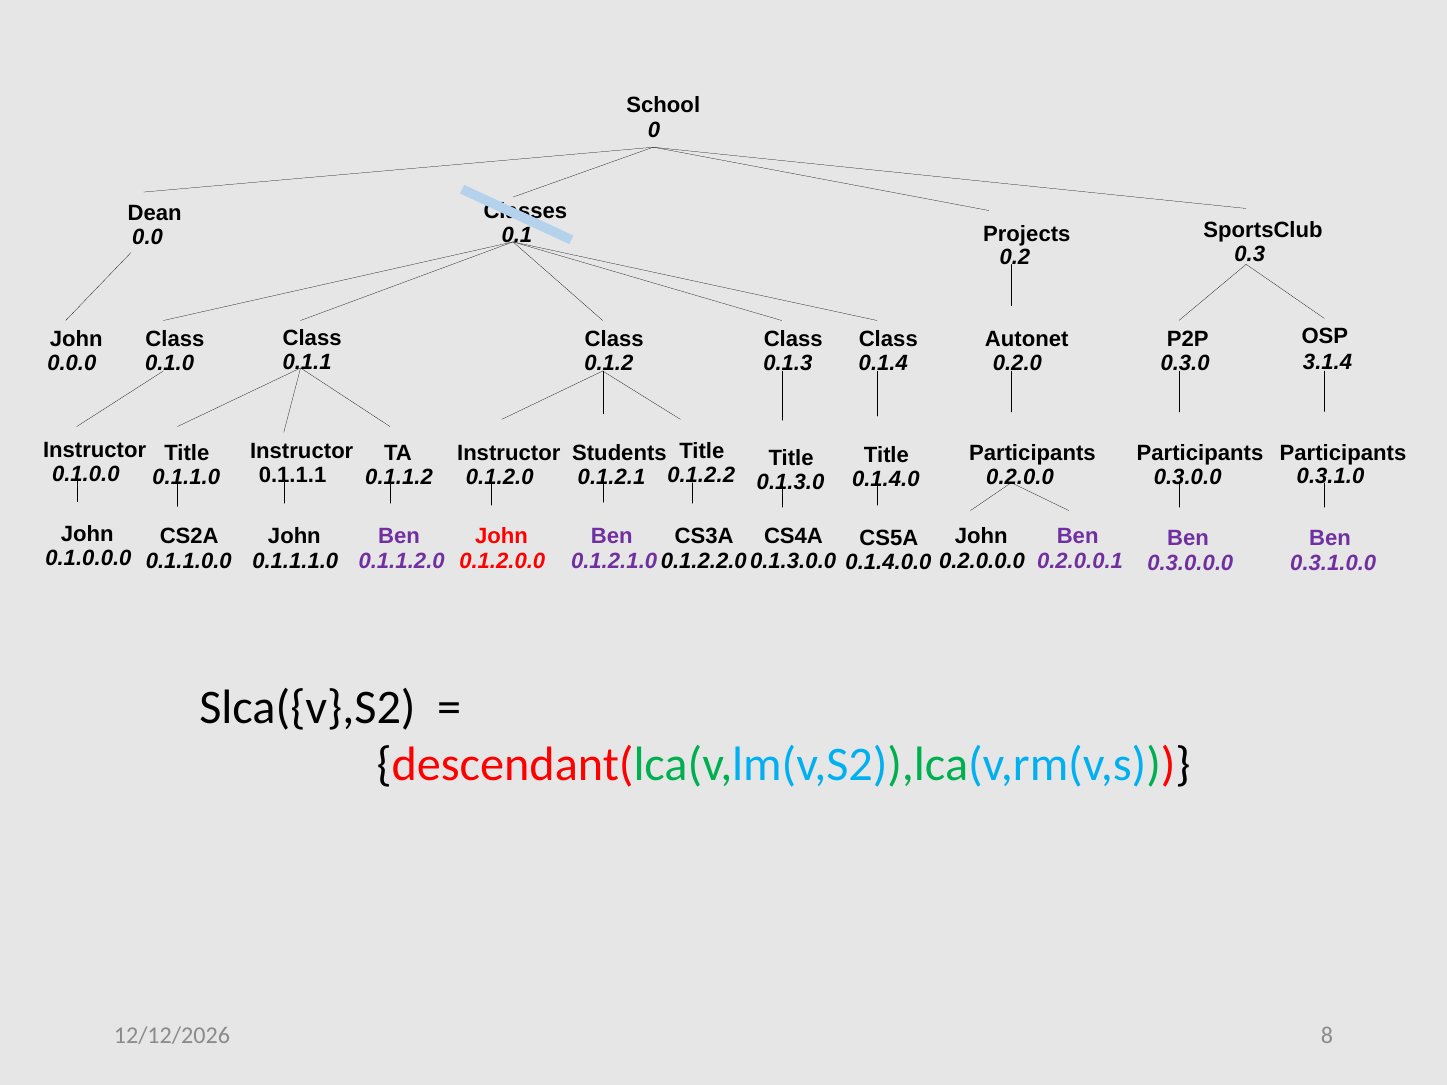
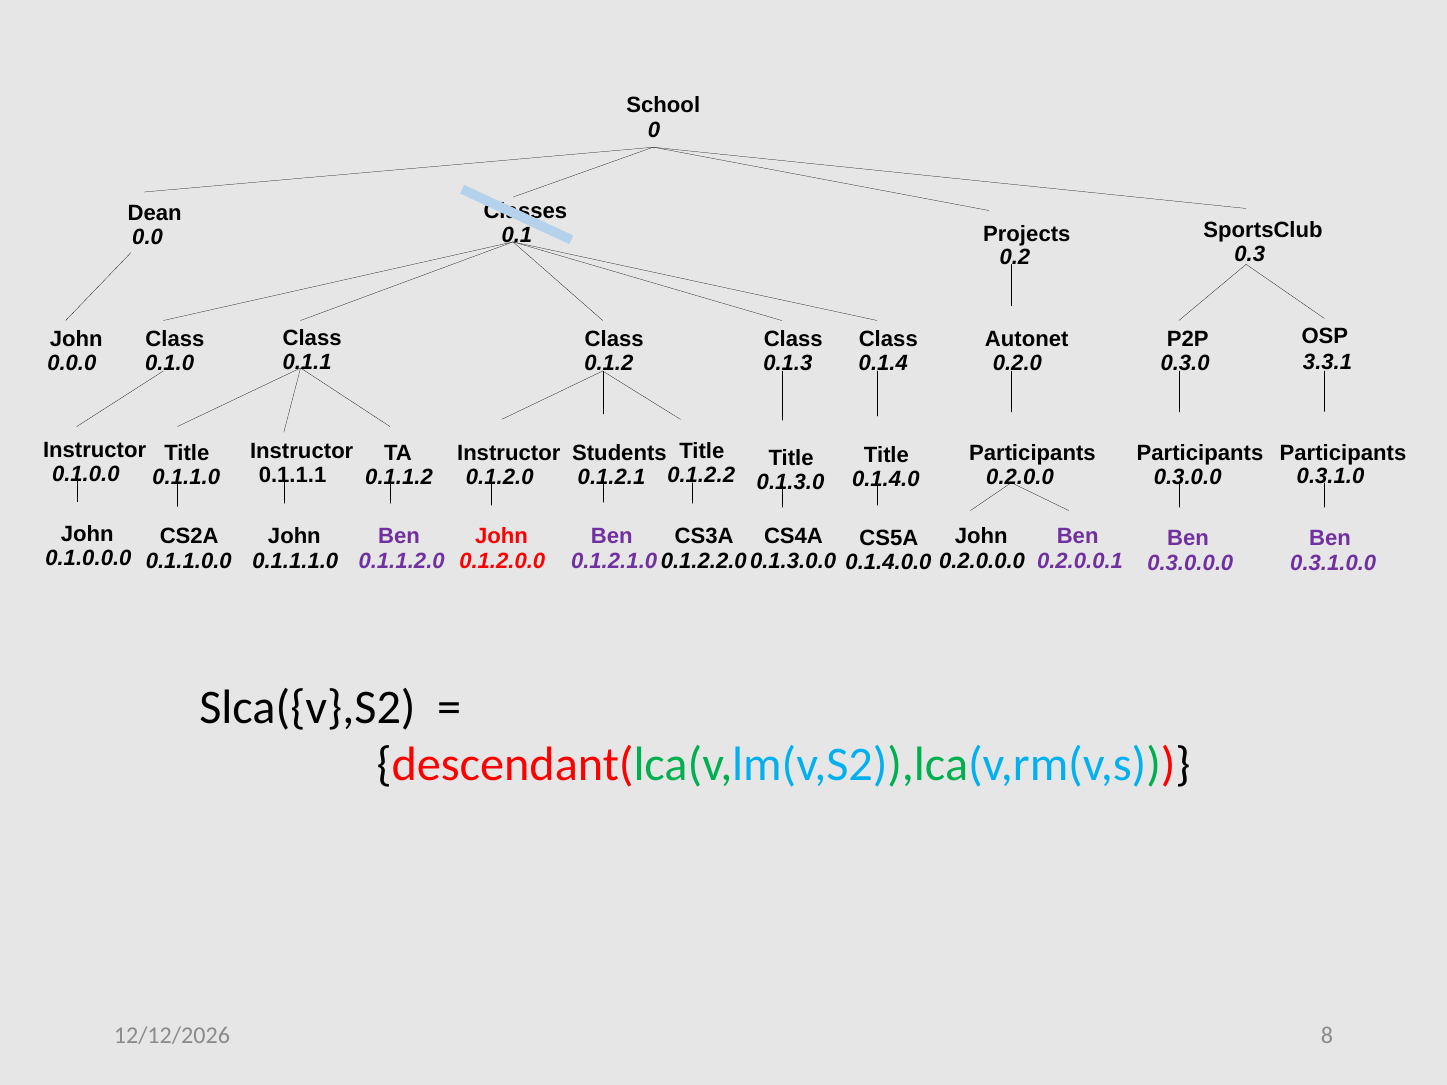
3.1.4: 3.1.4 -> 3.3.1
